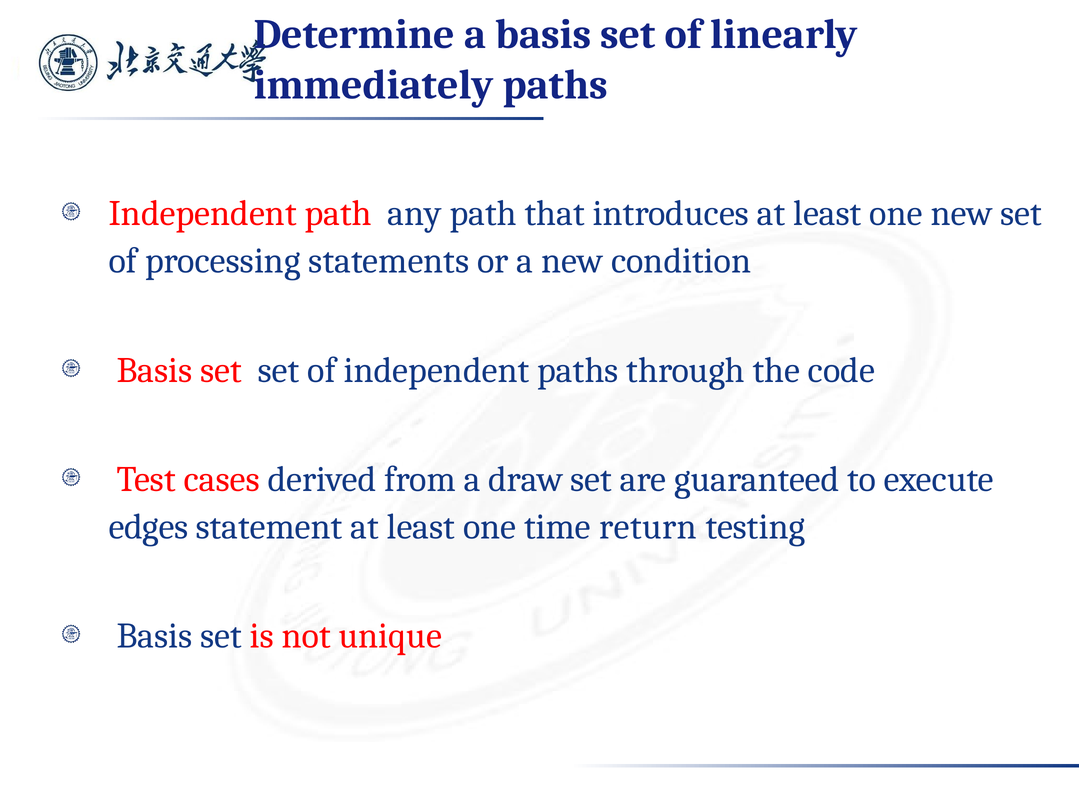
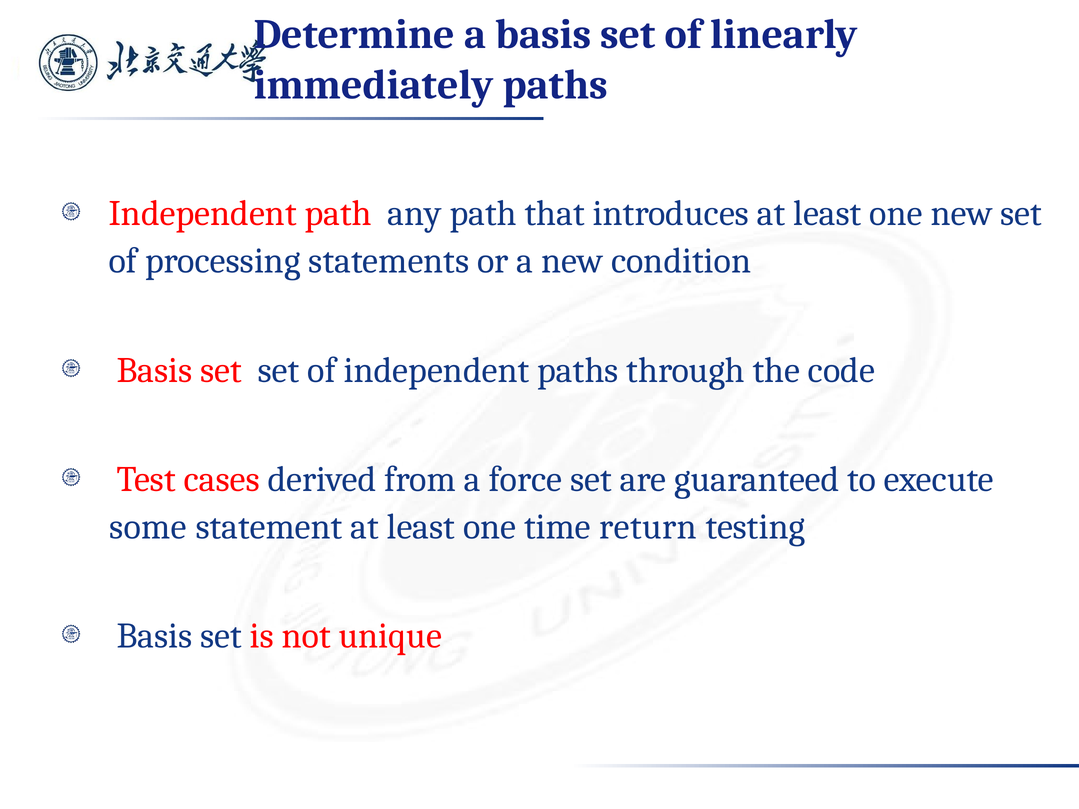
draw: draw -> force
edges: edges -> some
